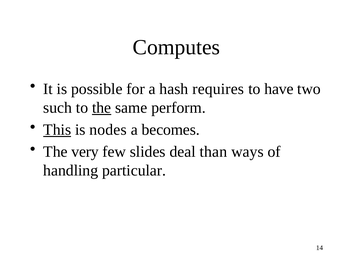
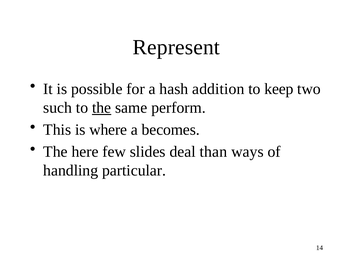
Computes: Computes -> Represent
requires: requires -> addition
have: have -> keep
This underline: present -> none
nodes: nodes -> where
very: very -> here
